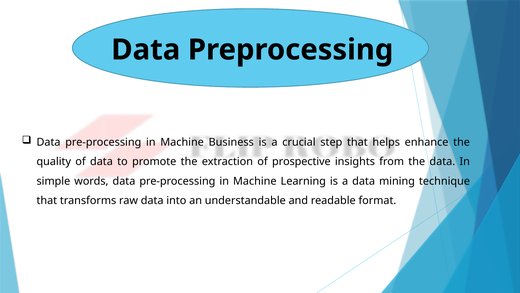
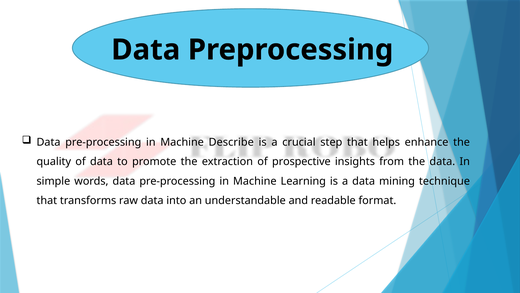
Business: Business -> Describe
